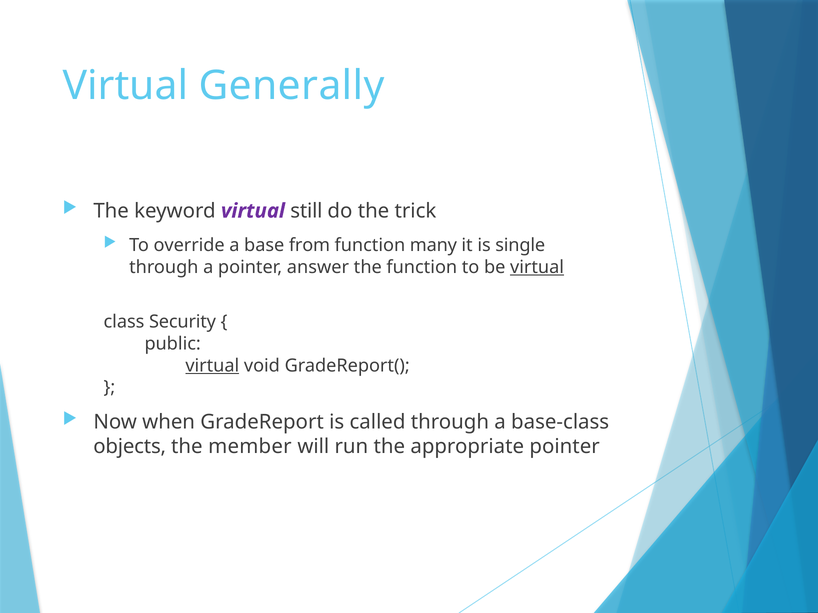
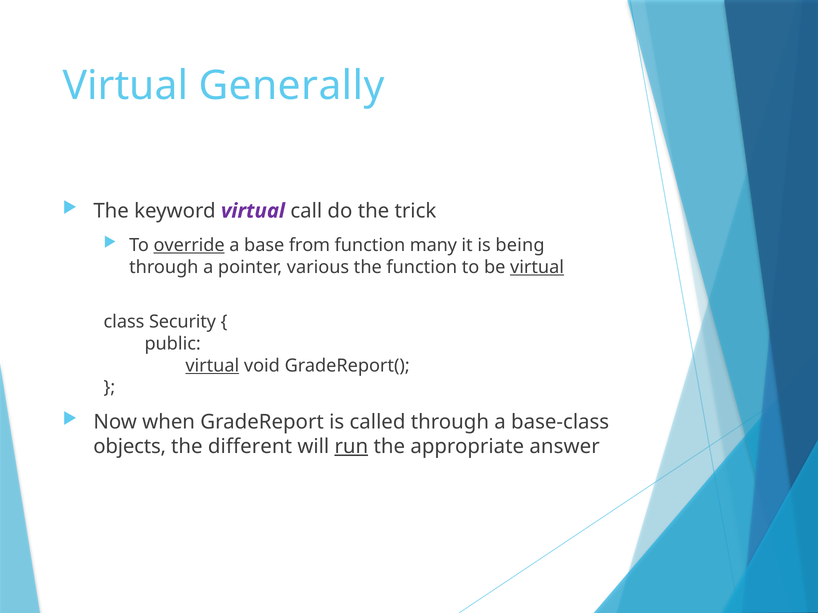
still: still -> call
override underline: none -> present
single: single -> being
answer: answer -> various
member: member -> different
run underline: none -> present
appropriate pointer: pointer -> answer
